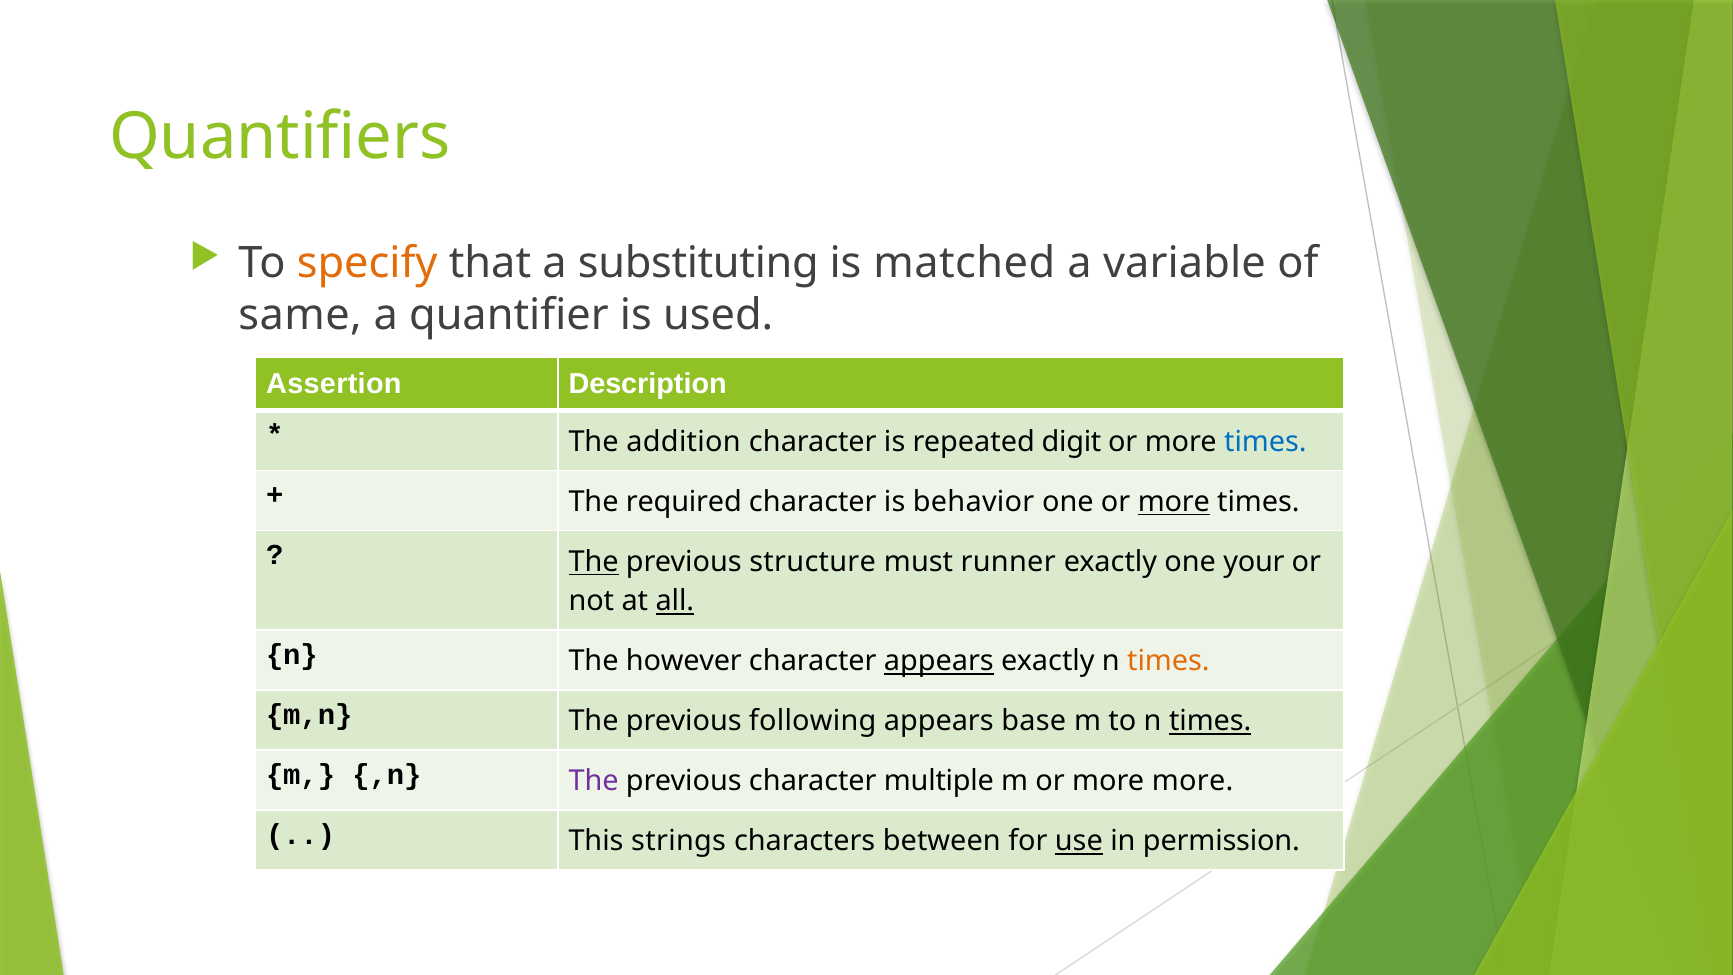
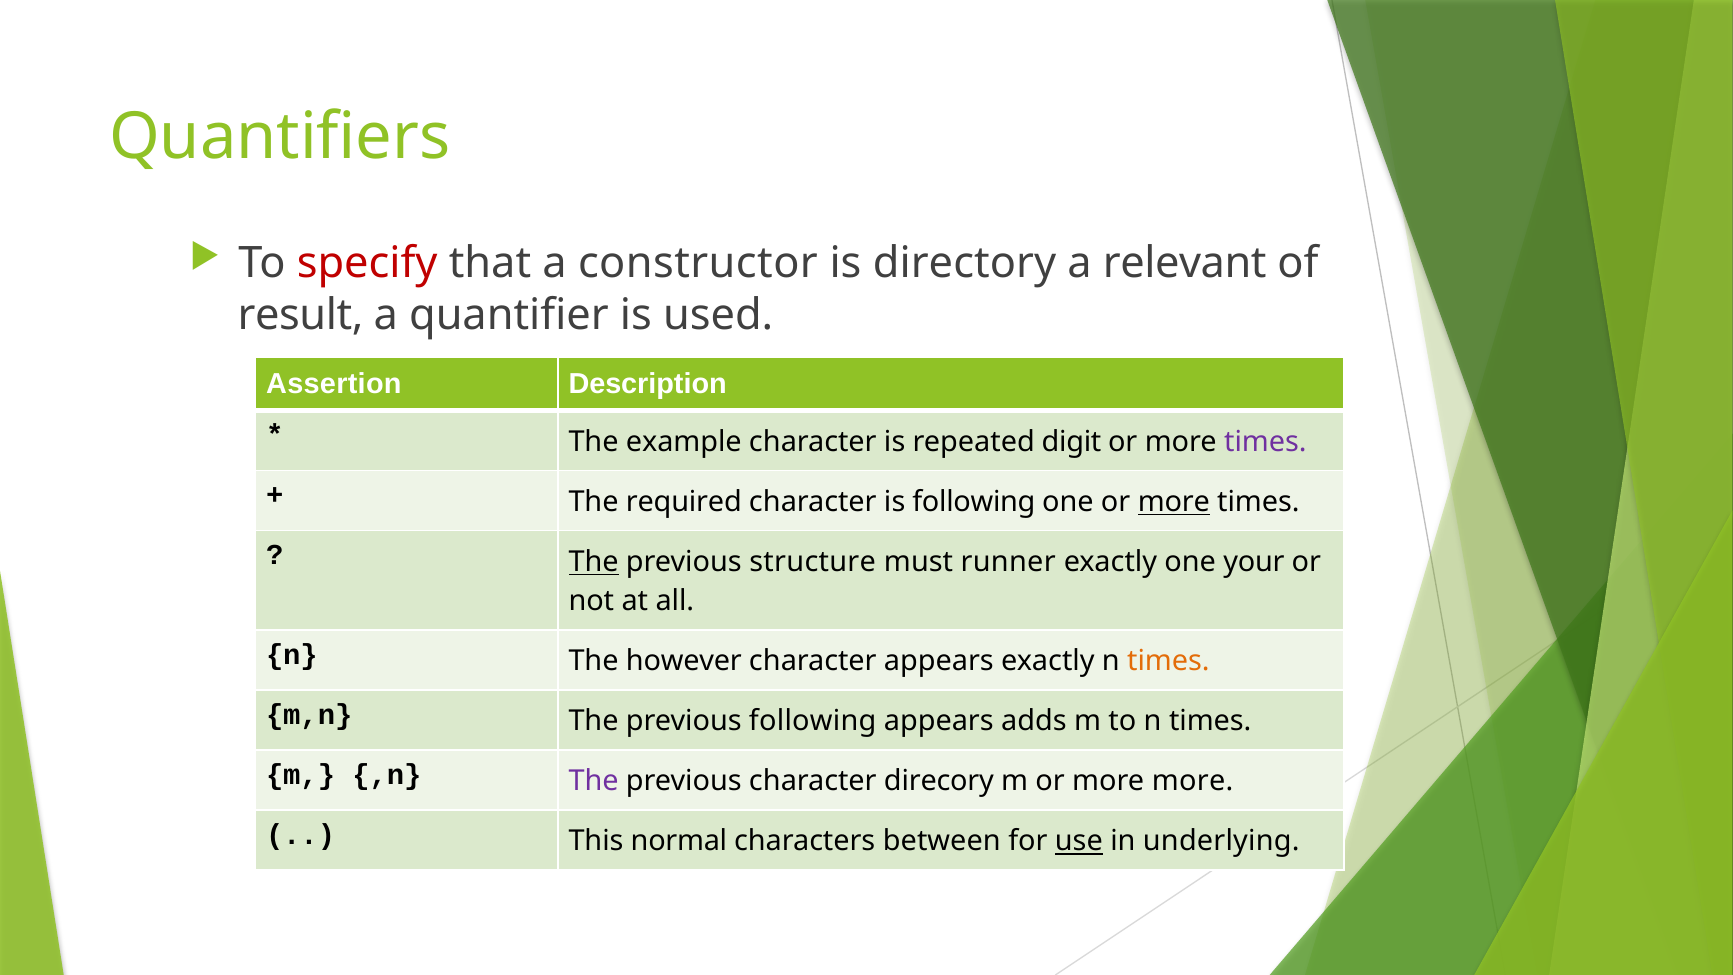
specify colour: orange -> red
substituting: substituting -> constructor
matched: matched -> directory
variable: variable -> relevant
same: same -> result
addition: addition -> example
times at (1265, 442) colour: blue -> purple
is behavior: behavior -> following
all underline: present -> none
appears at (939, 661) underline: present -> none
base: base -> adds
times at (1210, 721) underline: present -> none
multiple: multiple -> direcory
strings: strings -> normal
permission: permission -> underlying
